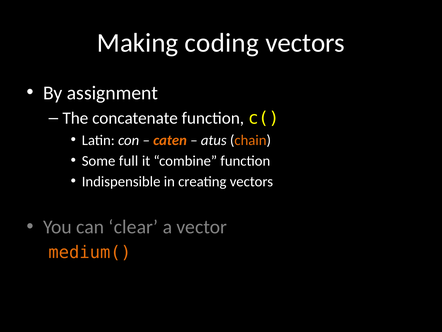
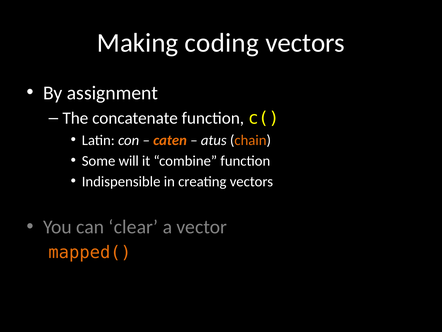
full: full -> will
medium(: medium( -> mapped(
